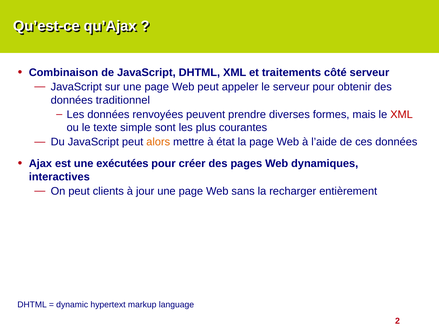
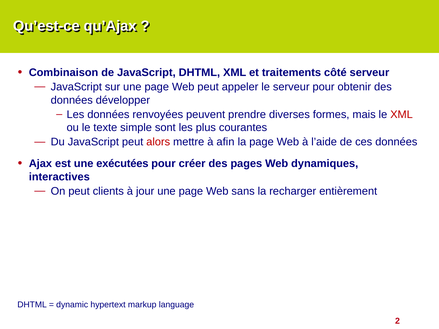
traditionnel: traditionnel -> développer
alors colour: orange -> red
état: état -> afin
